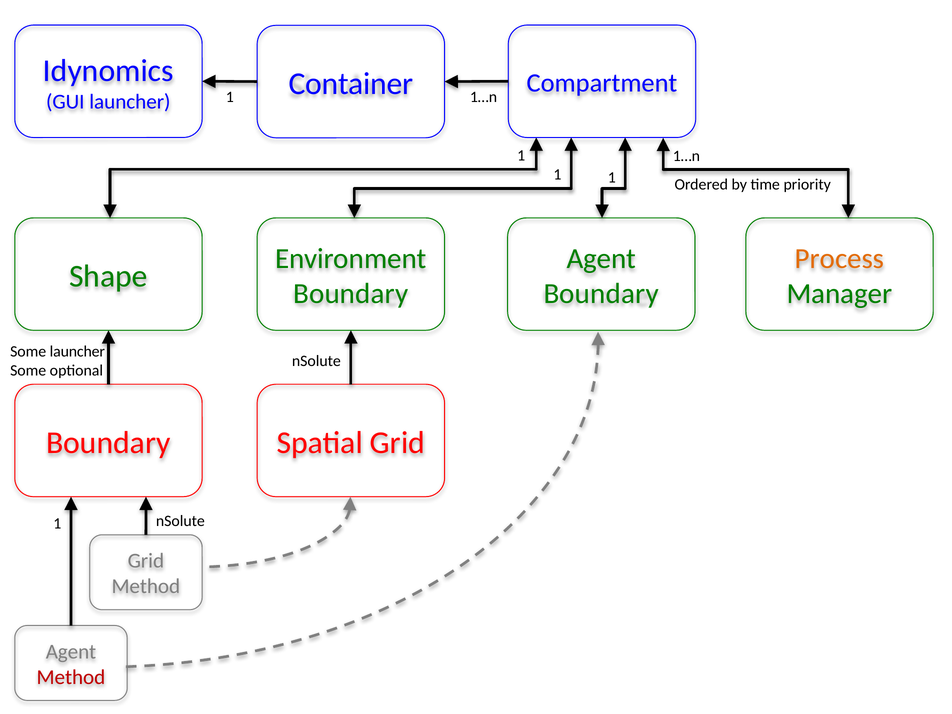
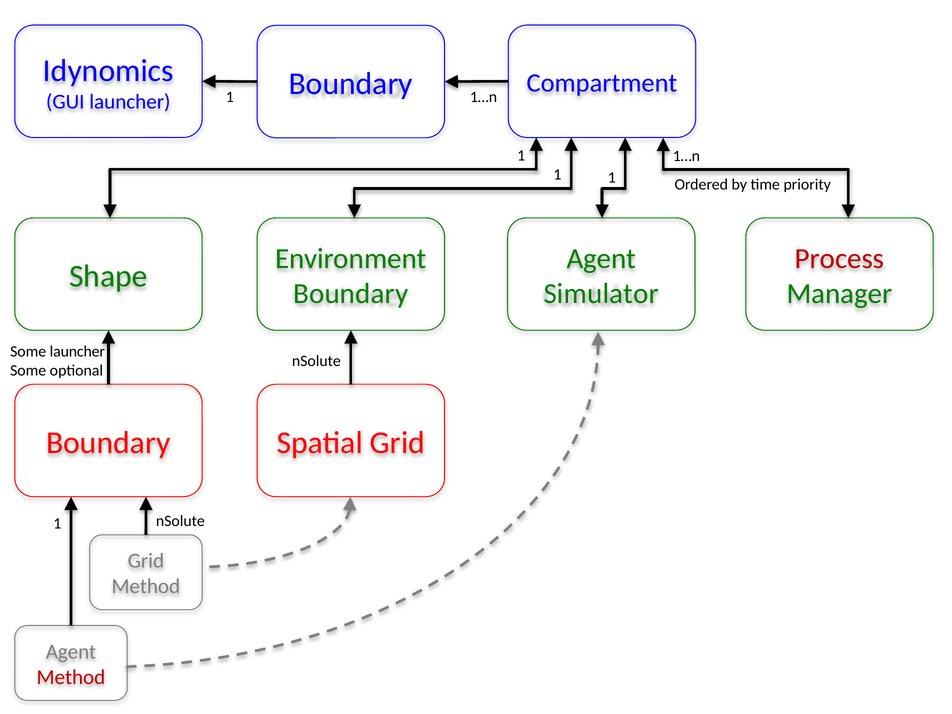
Container at (351, 84): Container -> Boundary
Process colour: orange -> red
Boundary at (601, 294): Boundary -> Simulator
